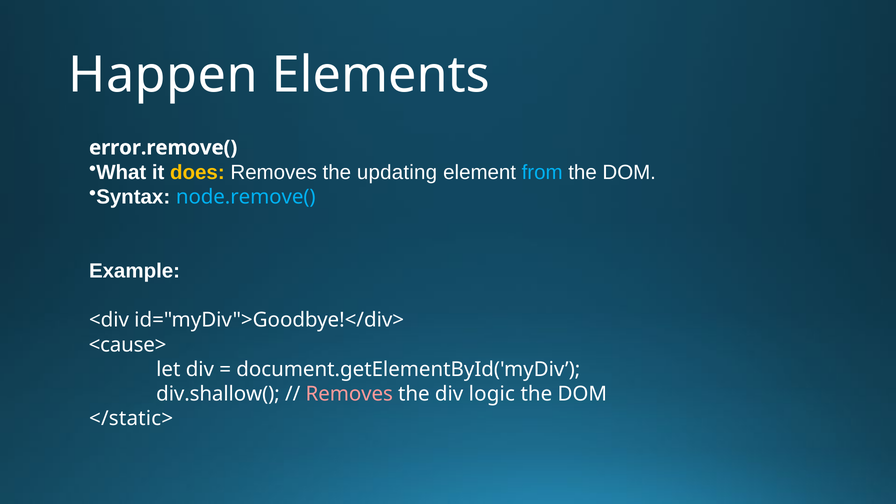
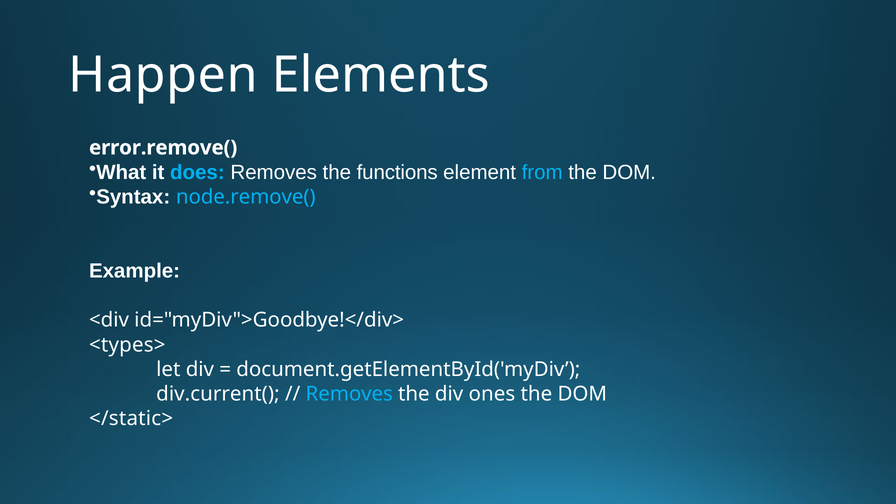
does colour: yellow -> light blue
updating: updating -> functions
<cause>: <cause> -> <types>
div.shallow(: div.shallow( -> div.current(
Removes at (349, 394) colour: pink -> light blue
logic: logic -> ones
